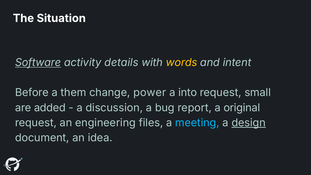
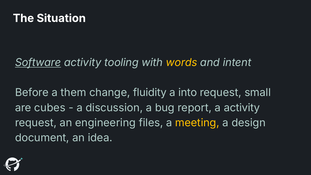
details: details -> tooling
power: power -> fluidity
added: added -> cubes
a original: original -> activity
meeting colour: light blue -> yellow
design underline: present -> none
